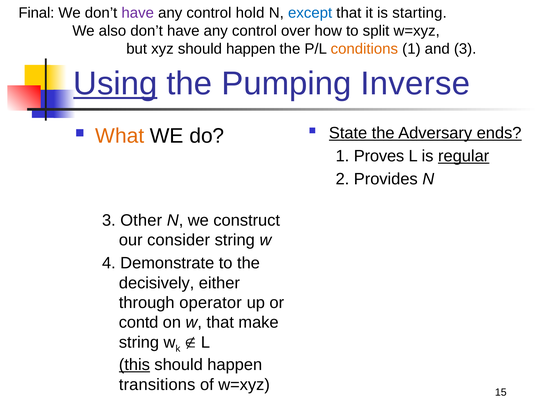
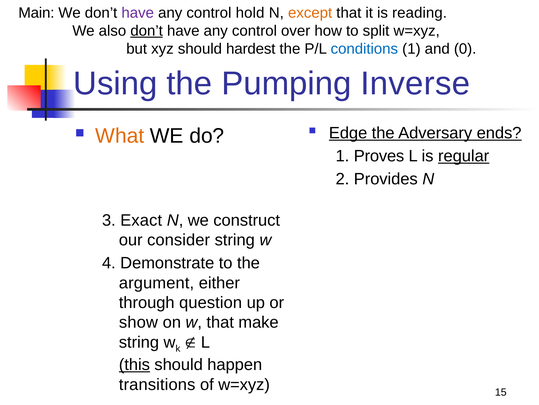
Final: Final -> Main
except colour: blue -> orange
starting: starting -> reading
don’t at (147, 31) underline: none -> present
xyz should happen: happen -> hardest
conditions colour: orange -> blue
and 3: 3 -> 0
Using underline: present -> none
State: State -> Edge
Other: Other -> Exact
decisively: decisively -> argument
operator: operator -> question
contd: contd -> show
